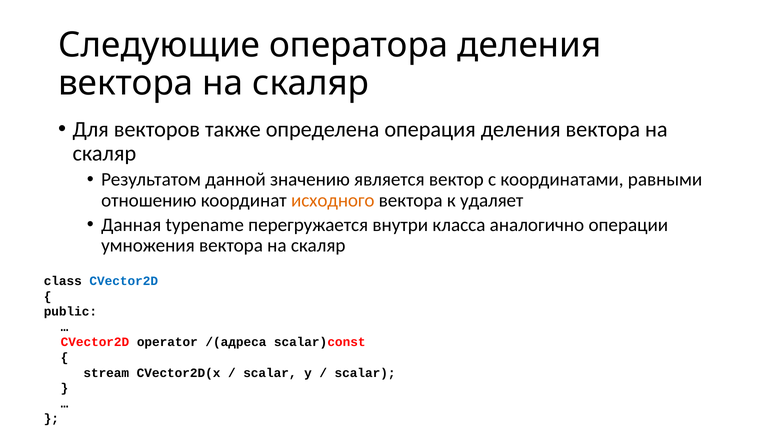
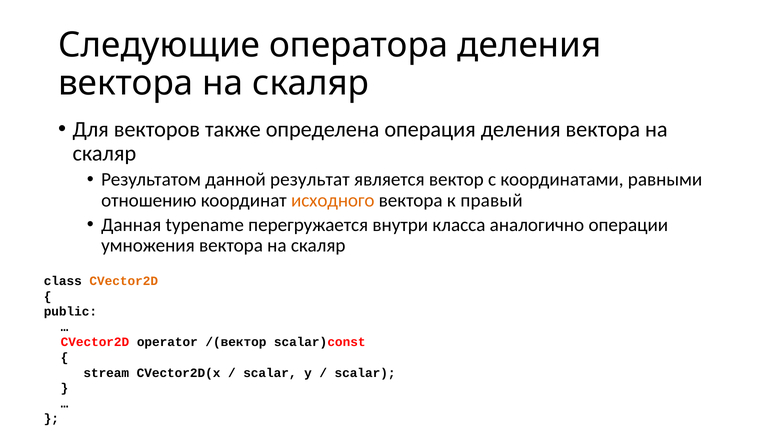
значению: значению -> результат
удаляет: удаляет -> правый
CVector2D at (124, 281) colour: blue -> orange
/(адреса: /(адреса -> /(вектор
